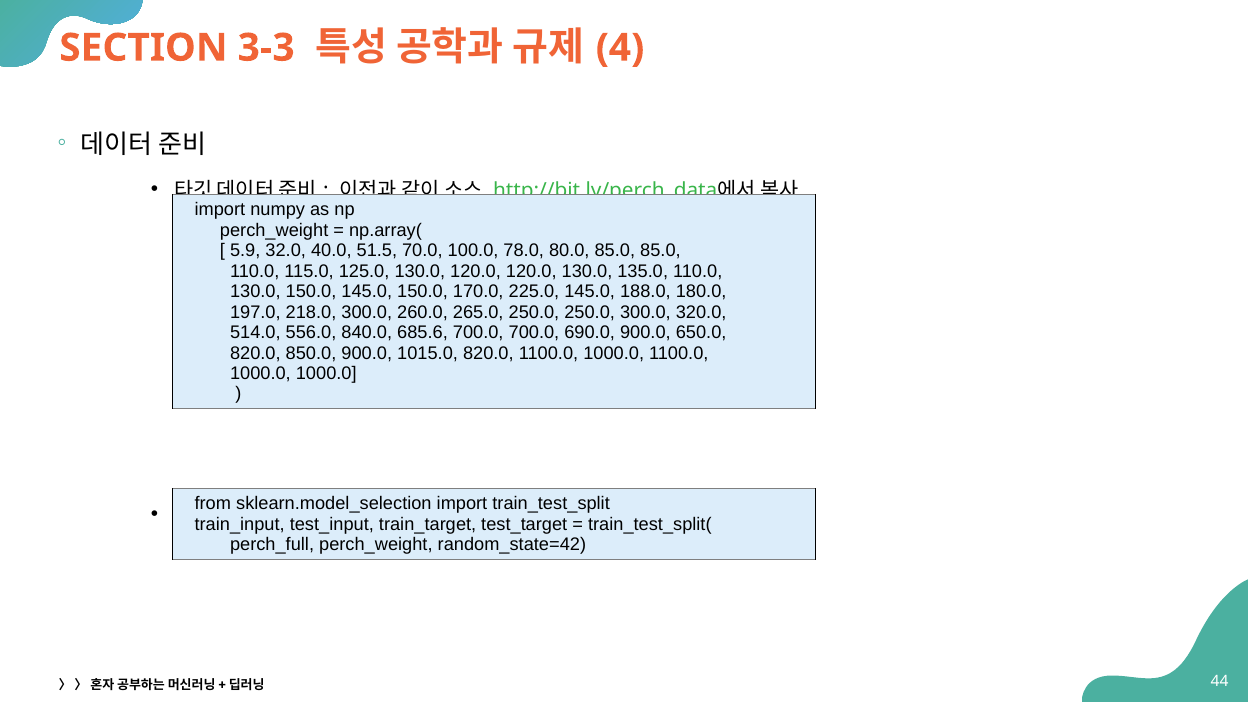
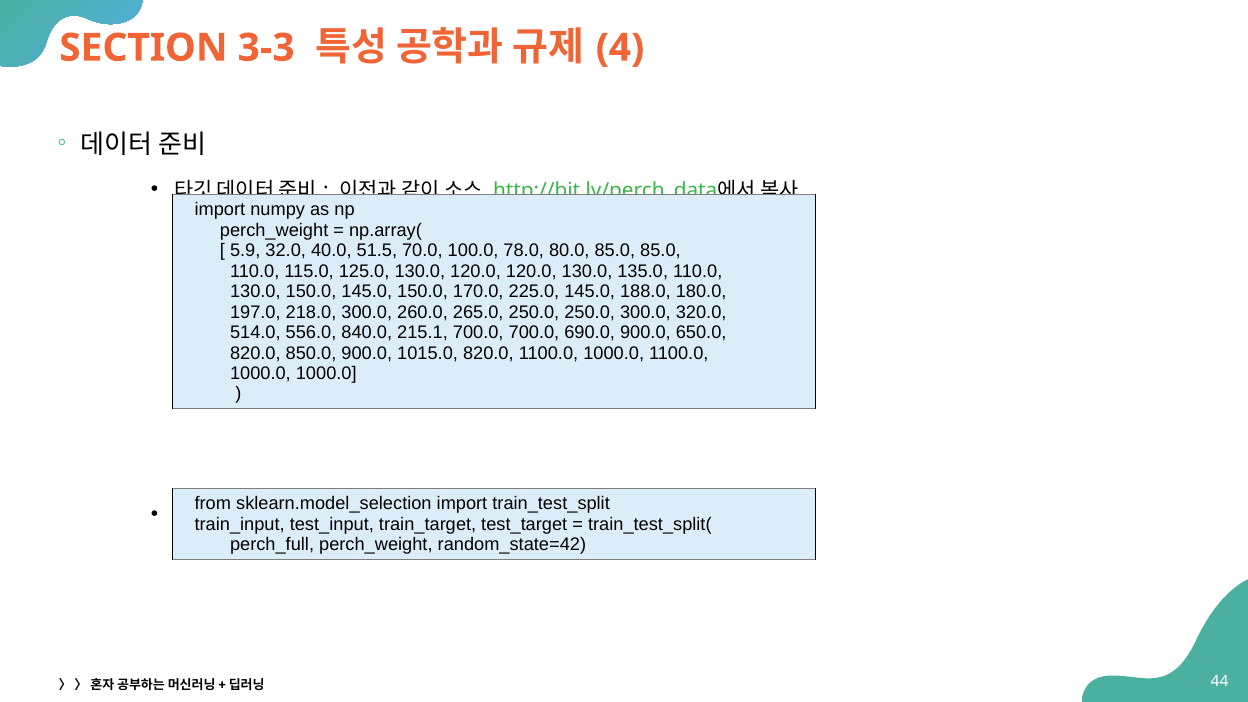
685.6: 685.6 -> 215.1
